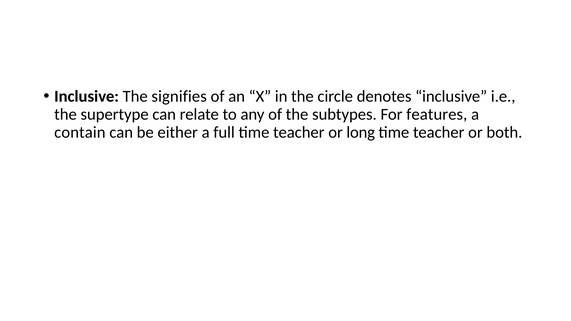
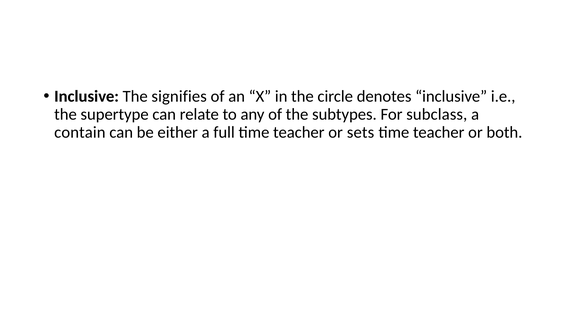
features: features -> subclass
long: long -> sets
